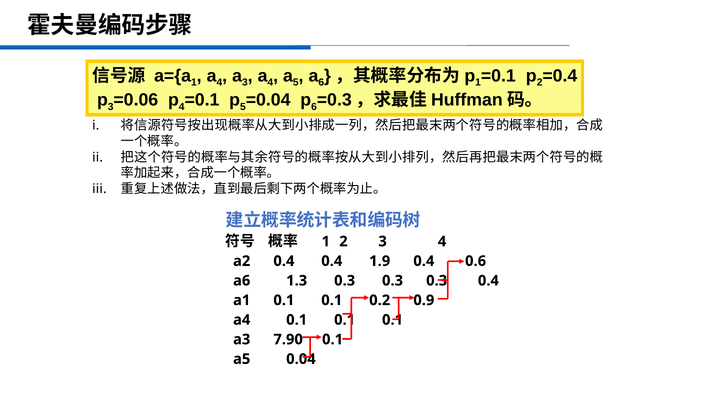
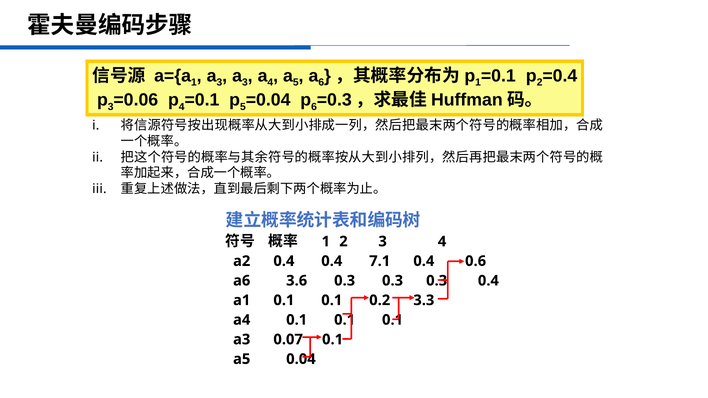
4 at (219, 83): 4 -> 3
1.9: 1.9 -> 7.1
1.3: 1.3 -> 3.6
0.9: 0.9 -> 3.3
7.90: 7.90 -> 0.07
